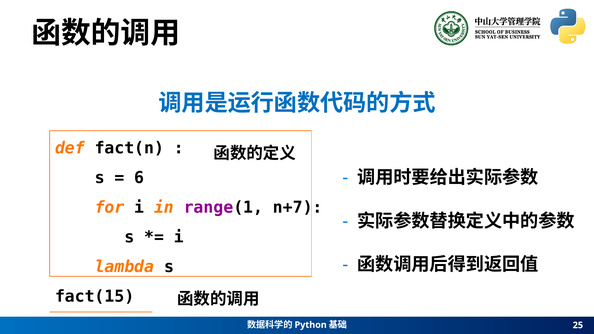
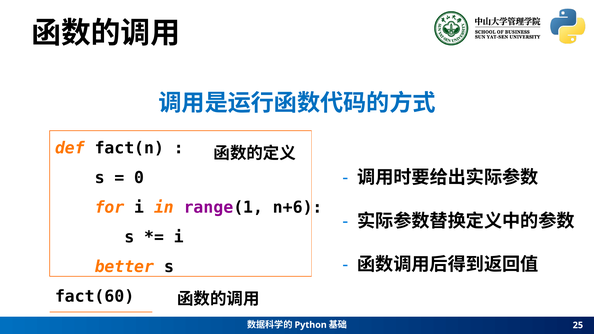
6: 6 -> 0
n+7: n+7 -> n+6
lambda: lambda -> better
fact(15: fact(15 -> fact(60
